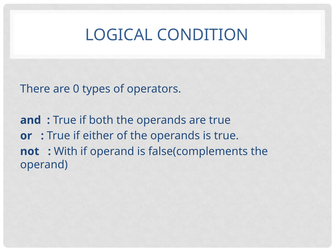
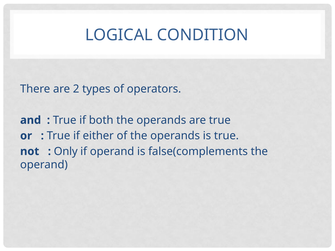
0: 0 -> 2
With: With -> Only
